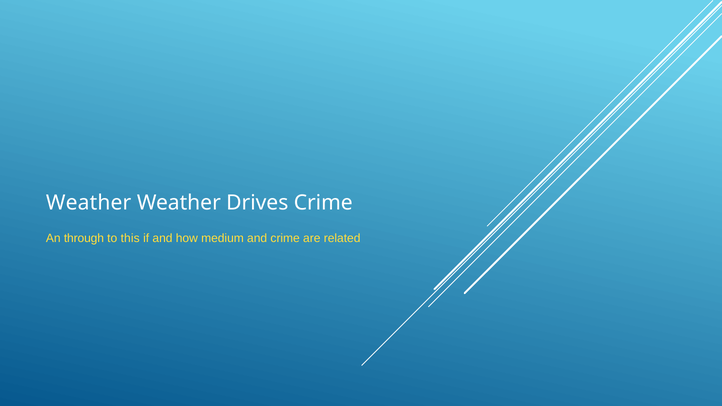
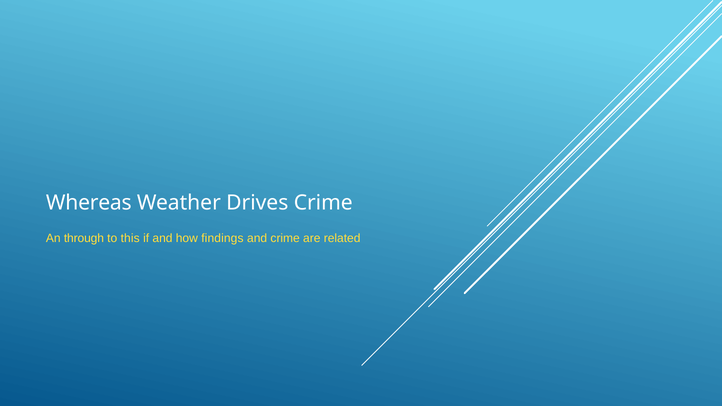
Weather at (89, 203): Weather -> Whereas
medium: medium -> findings
